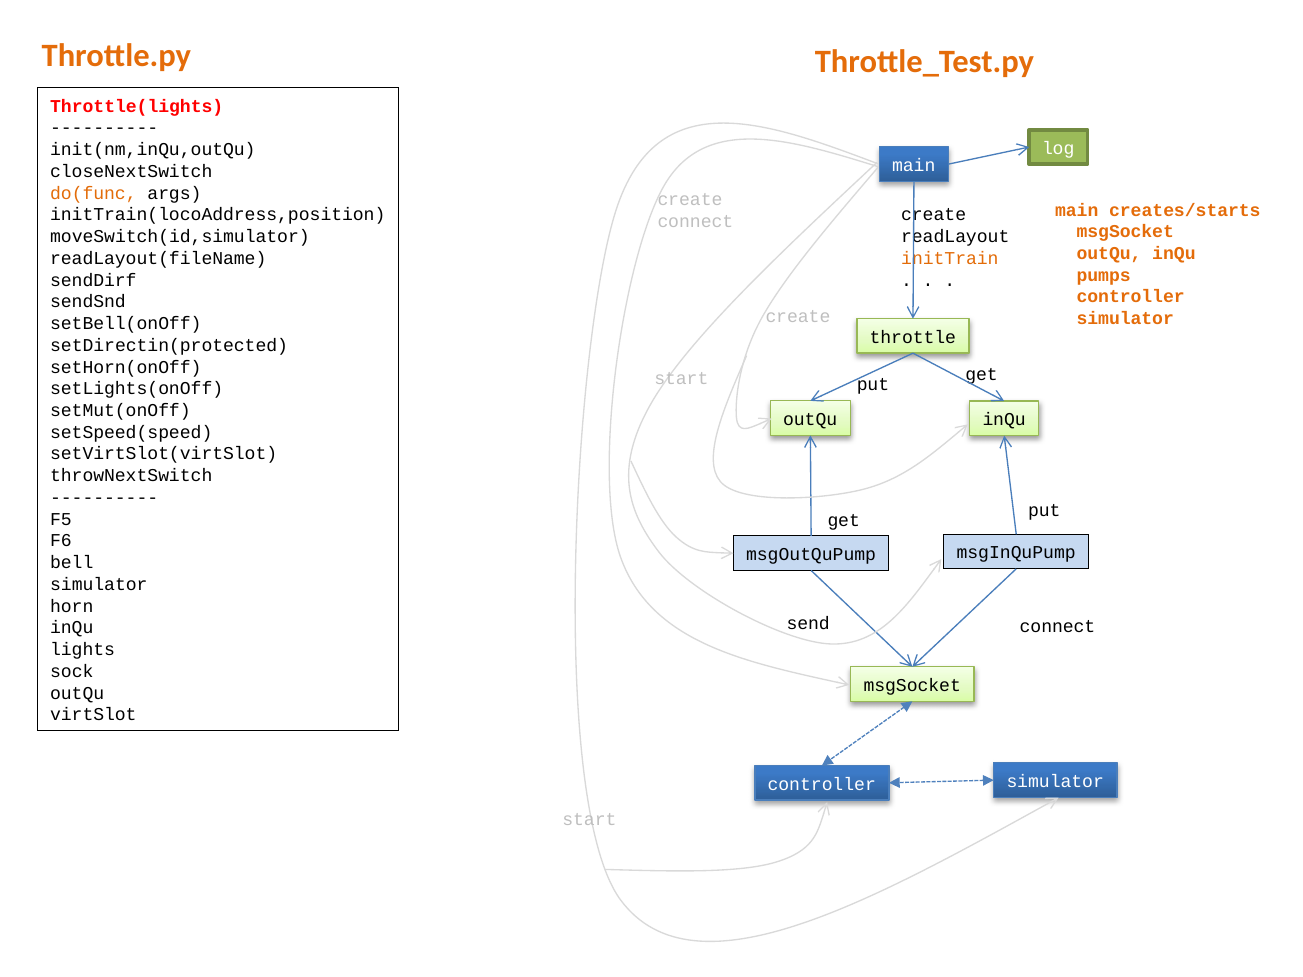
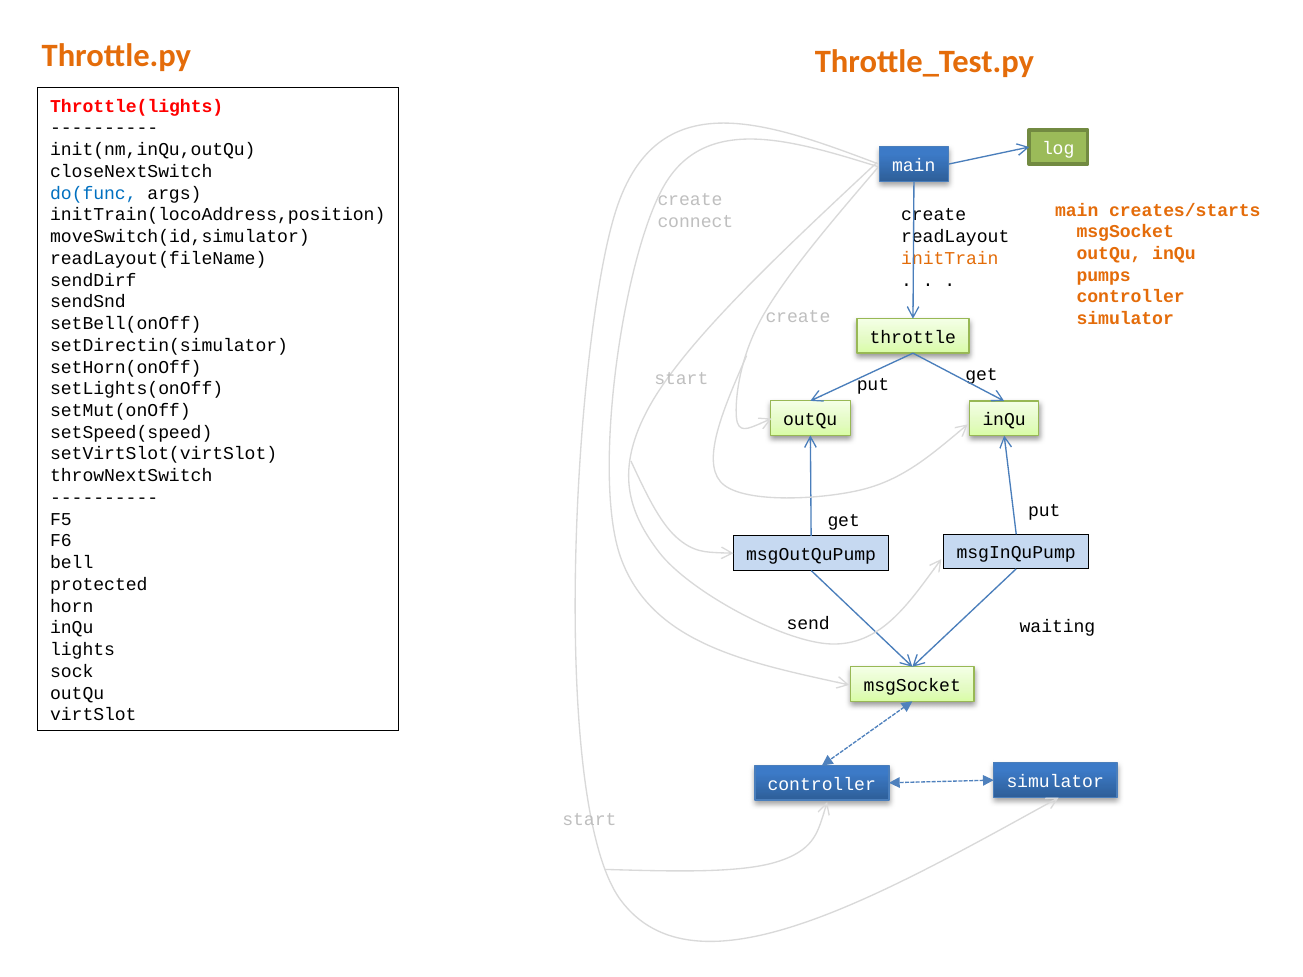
do(func colour: orange -> blue
setDirectin(protected: setDirectin(protected -> setDirectin(simulator
simulator at (99, 585): simulator -> protected
send connect: connect -> waiting
